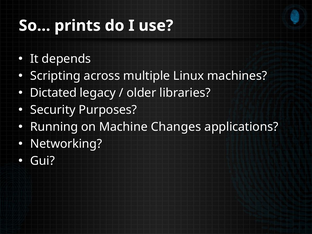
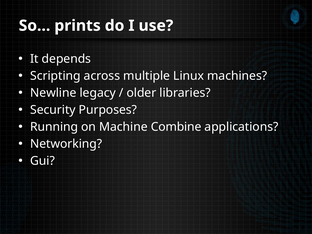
Dictated: Dictated -> Newline
Changes: Changes -> Combine
